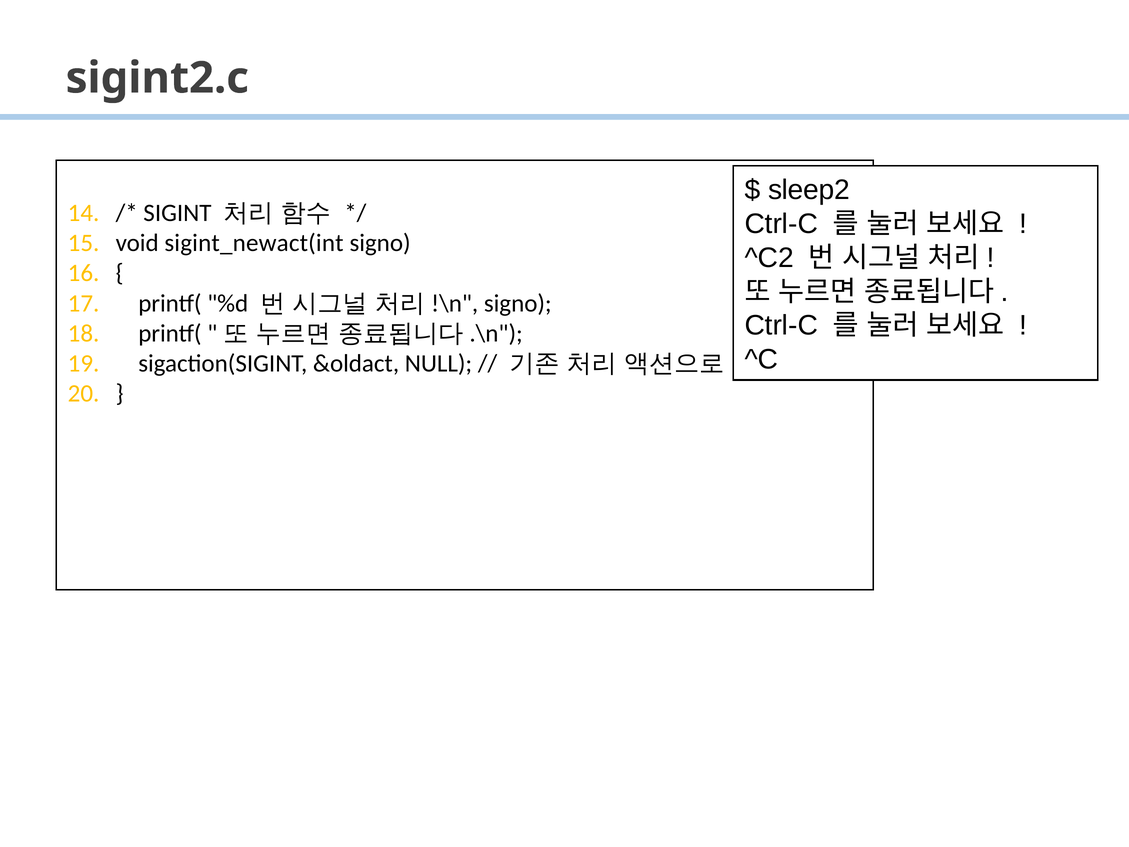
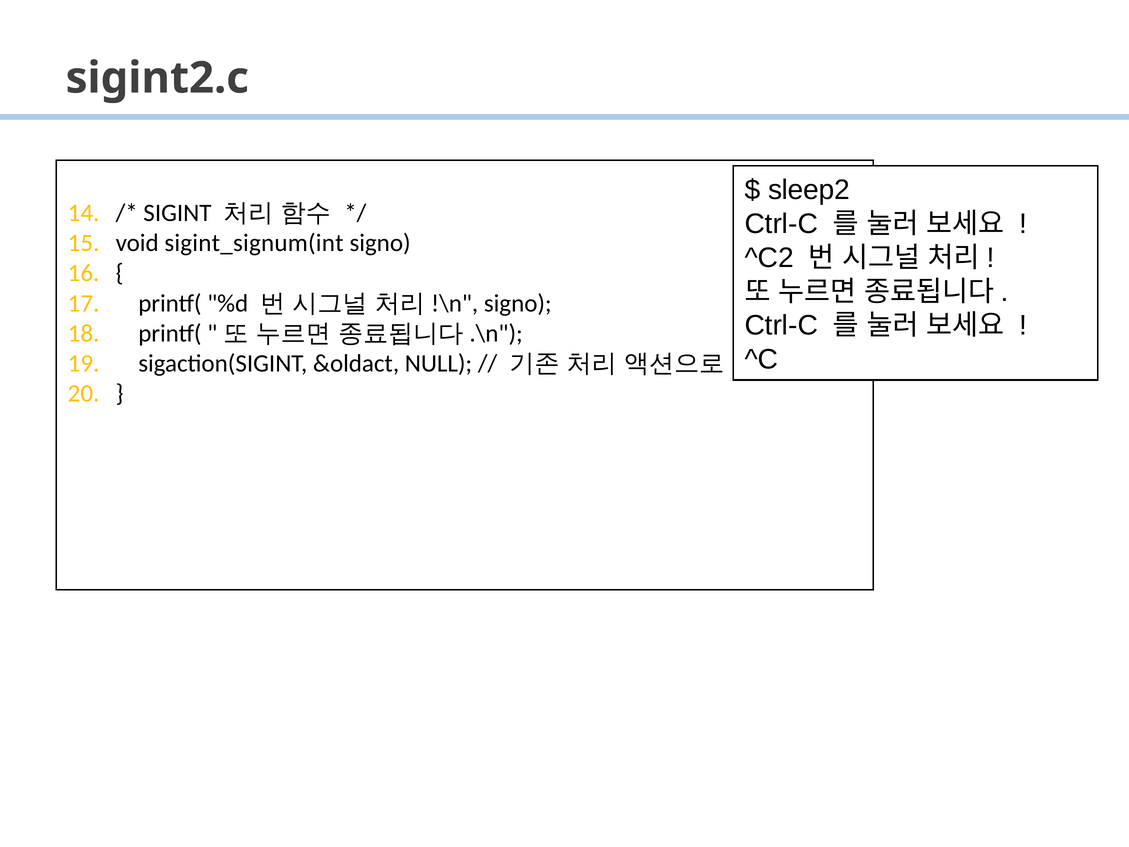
sigint_newact(int: sigint_newact(int -> sigint_signum(int
